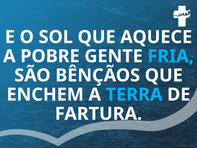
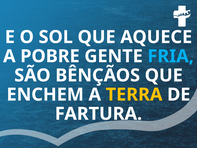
TERRA colour: light blue -> yellow
